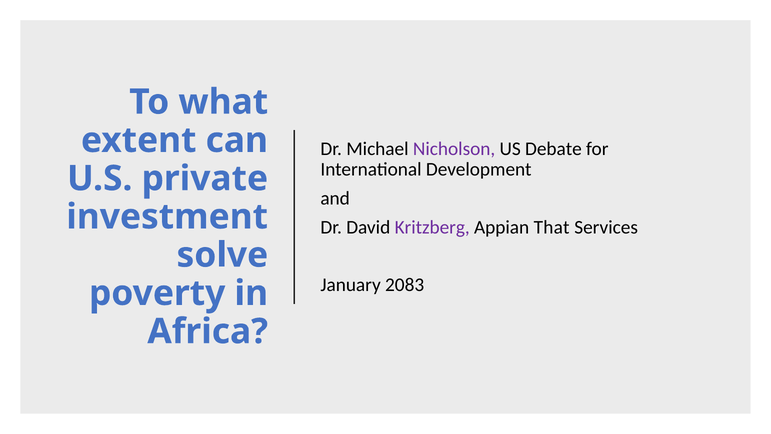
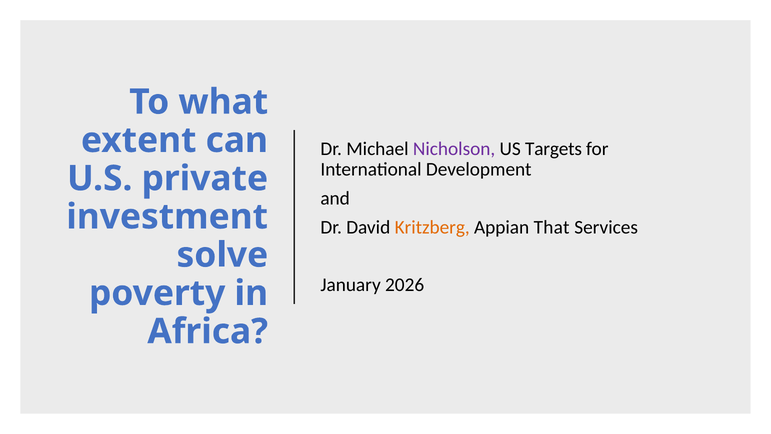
Debate: Debate -> Targets
Kritzberg colour: purple -> orange
2083: 2083 -> 2026
